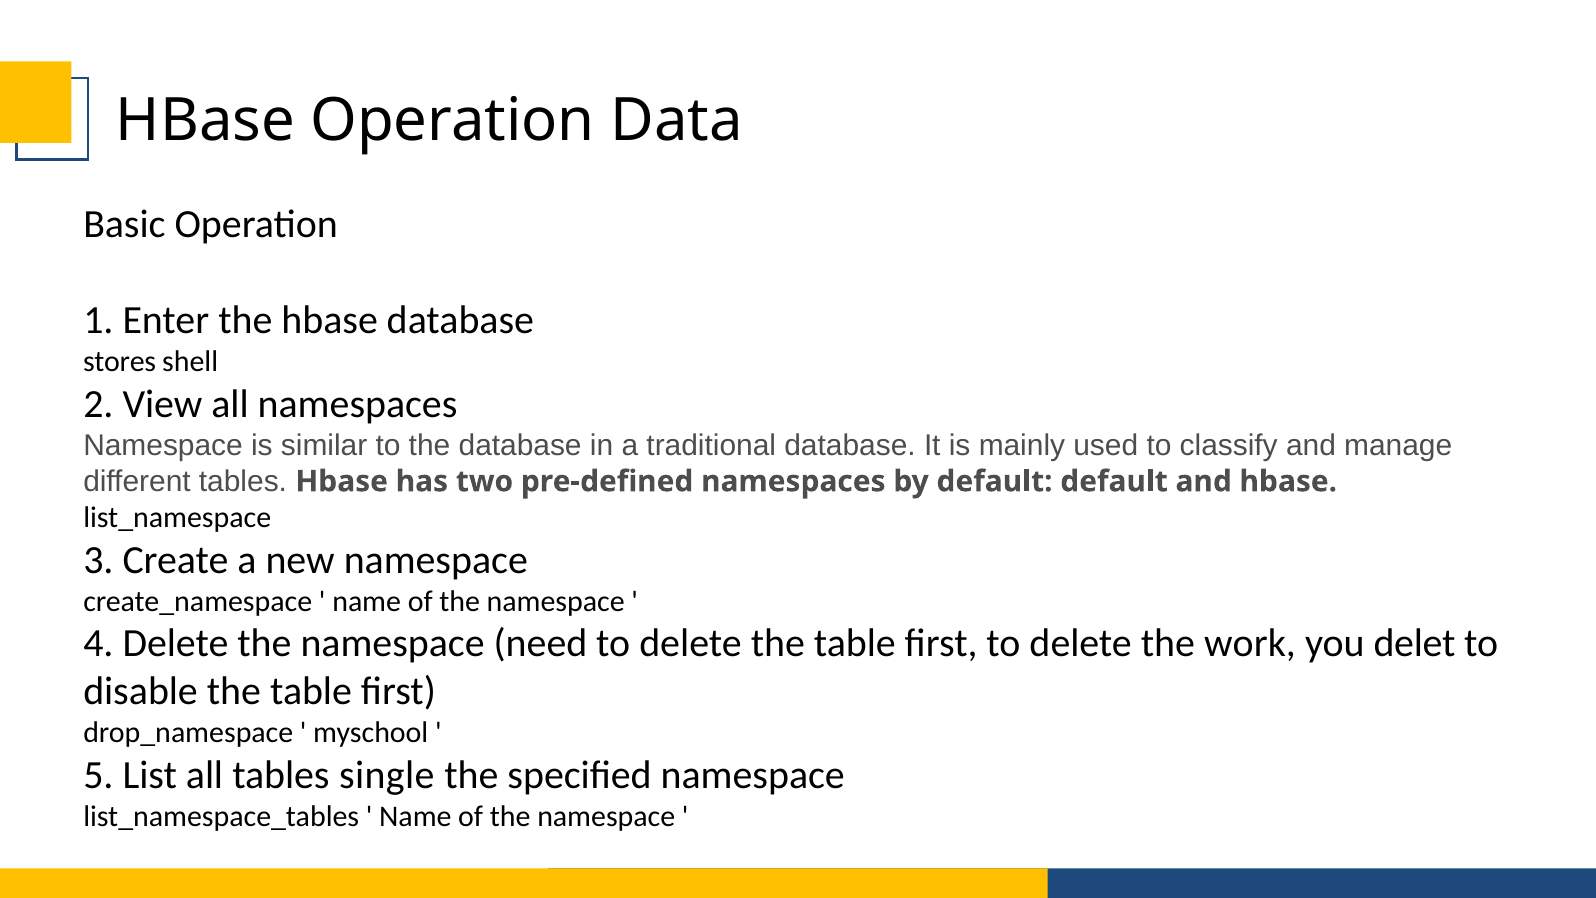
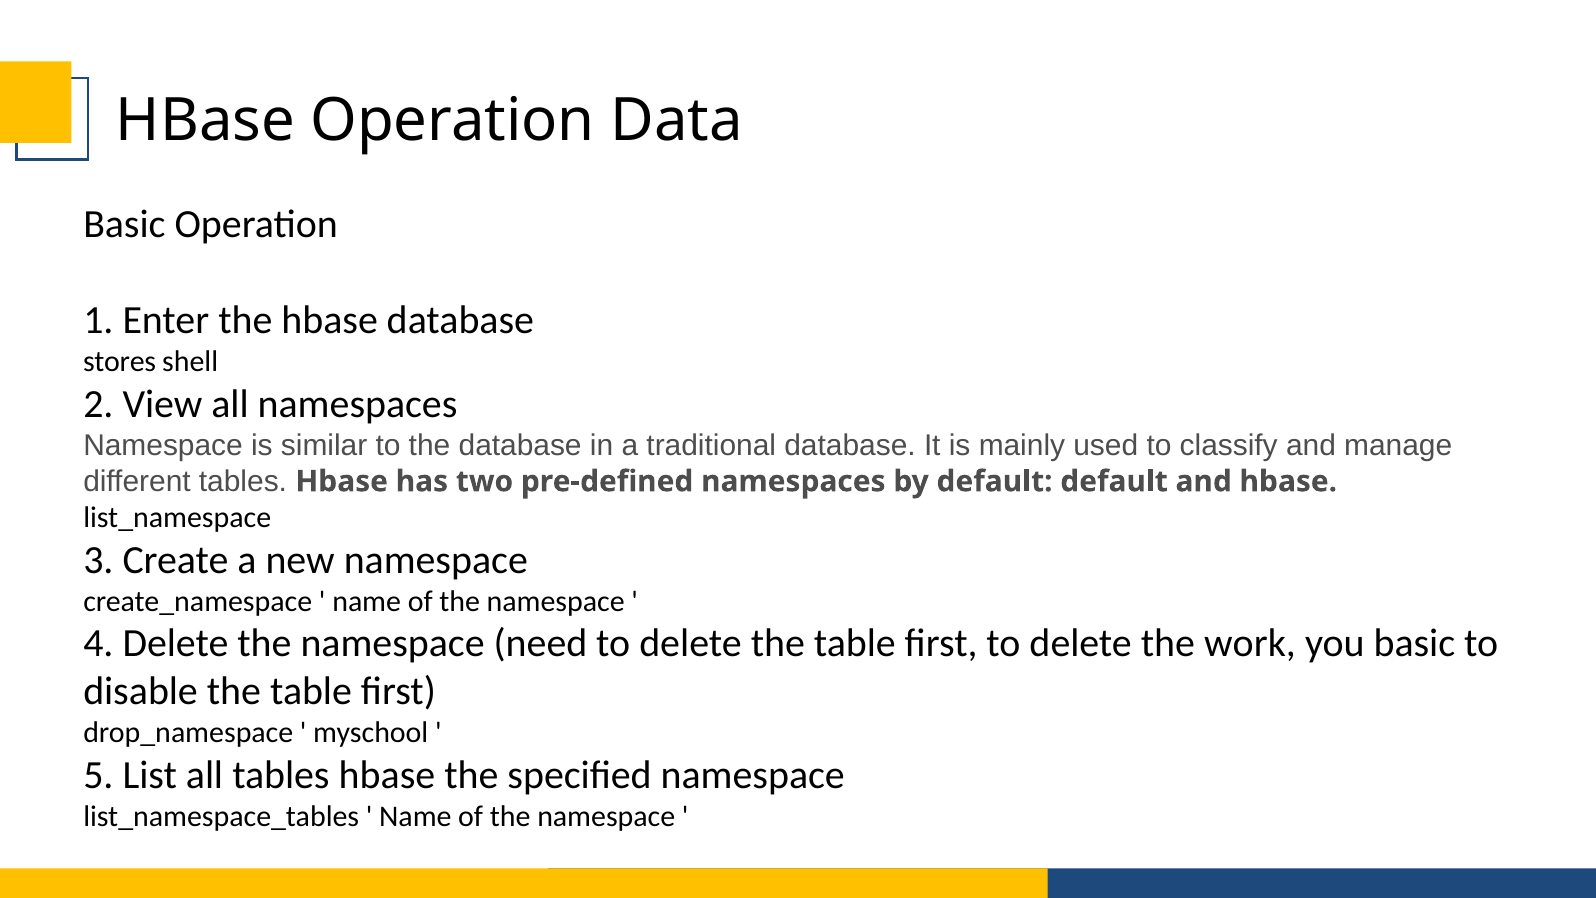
you delet: delet -> basic
all tables single: single -> hbase
